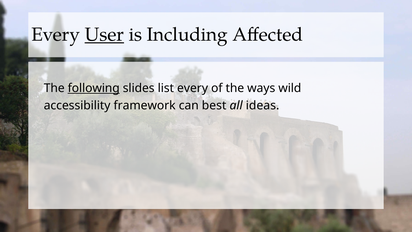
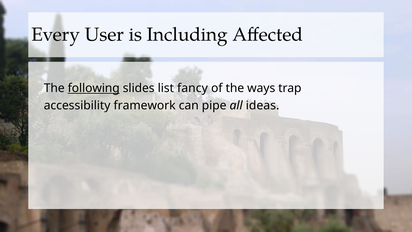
User underline: present -> none
list every: every -> fancy
wild: wild -> trap
best: best -> pipe
